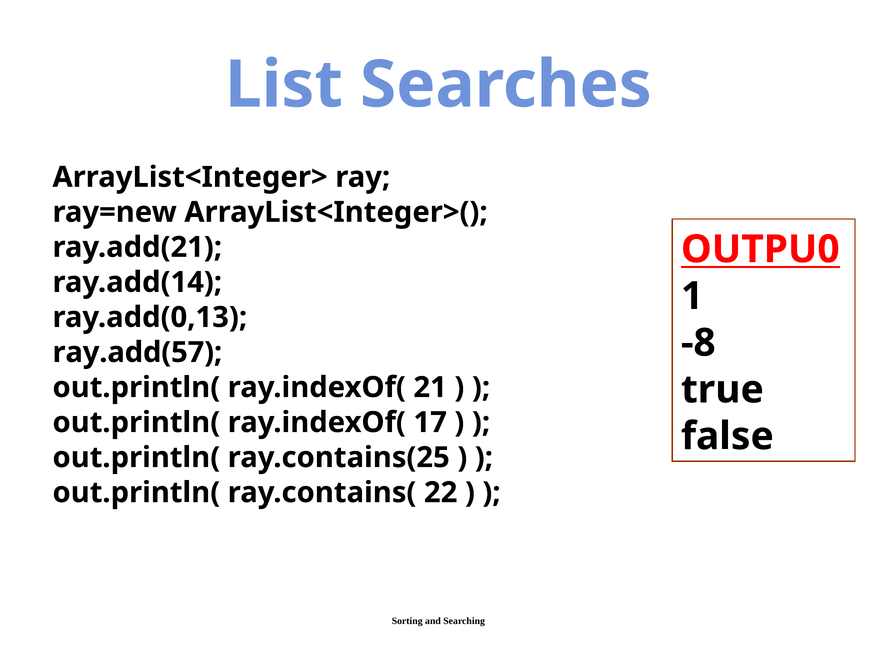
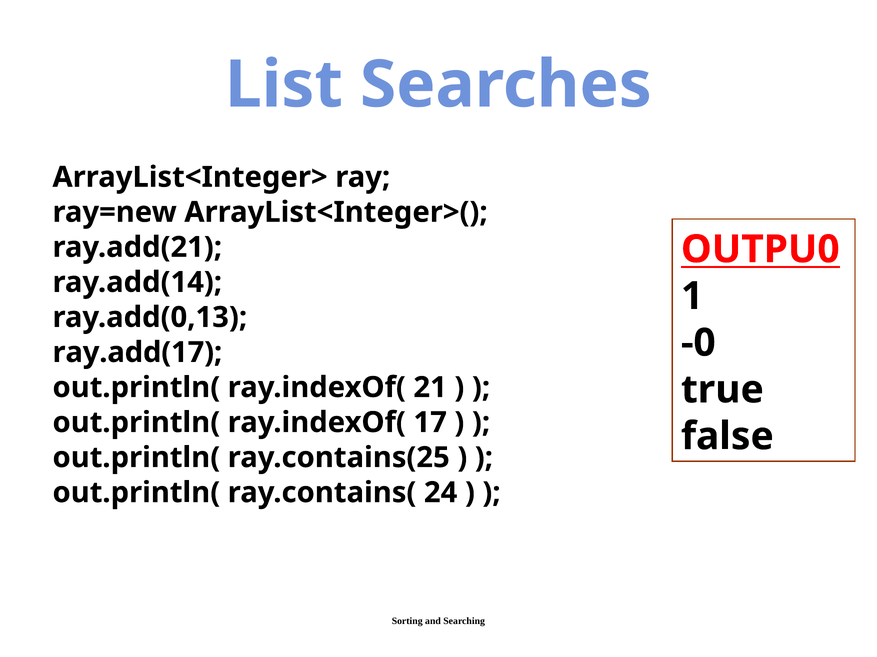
-8: -8 -> -0
ray.add(57: ray.add(57 -> ray.add(17
22: 22 -> 24
